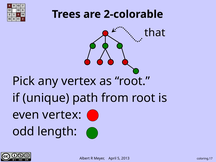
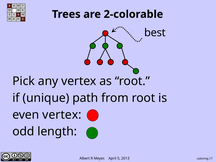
that: that -> best
